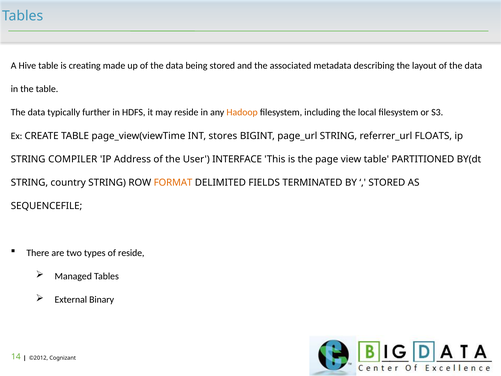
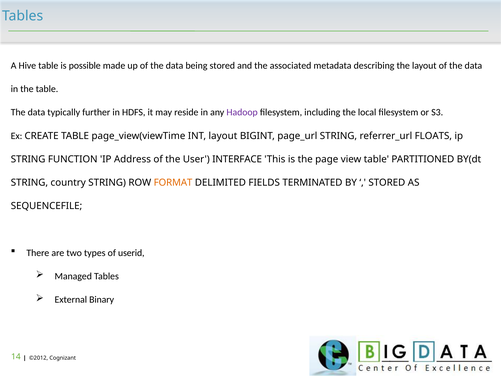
creating: creating -> possible
Hadoop colour: orange -> purple
INT stores: stores -> layout
COMPILER: COMPILER -> FUNCTION
of reside: reside -> userid
